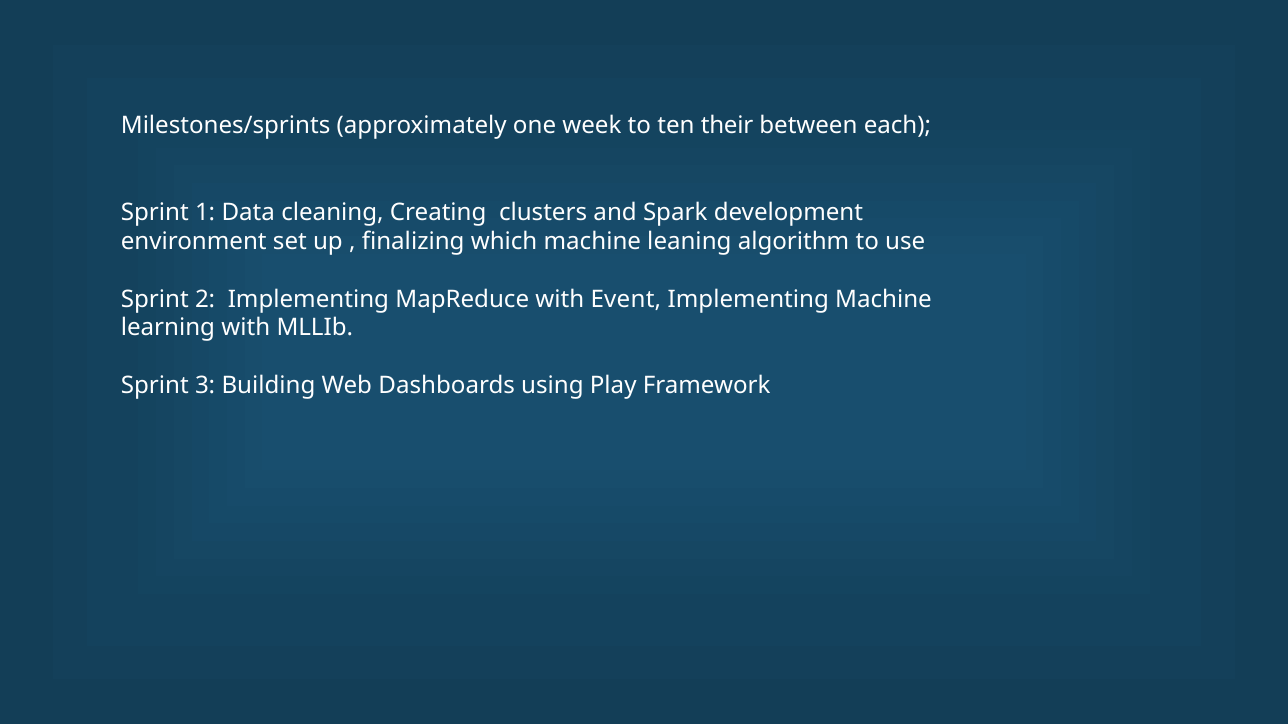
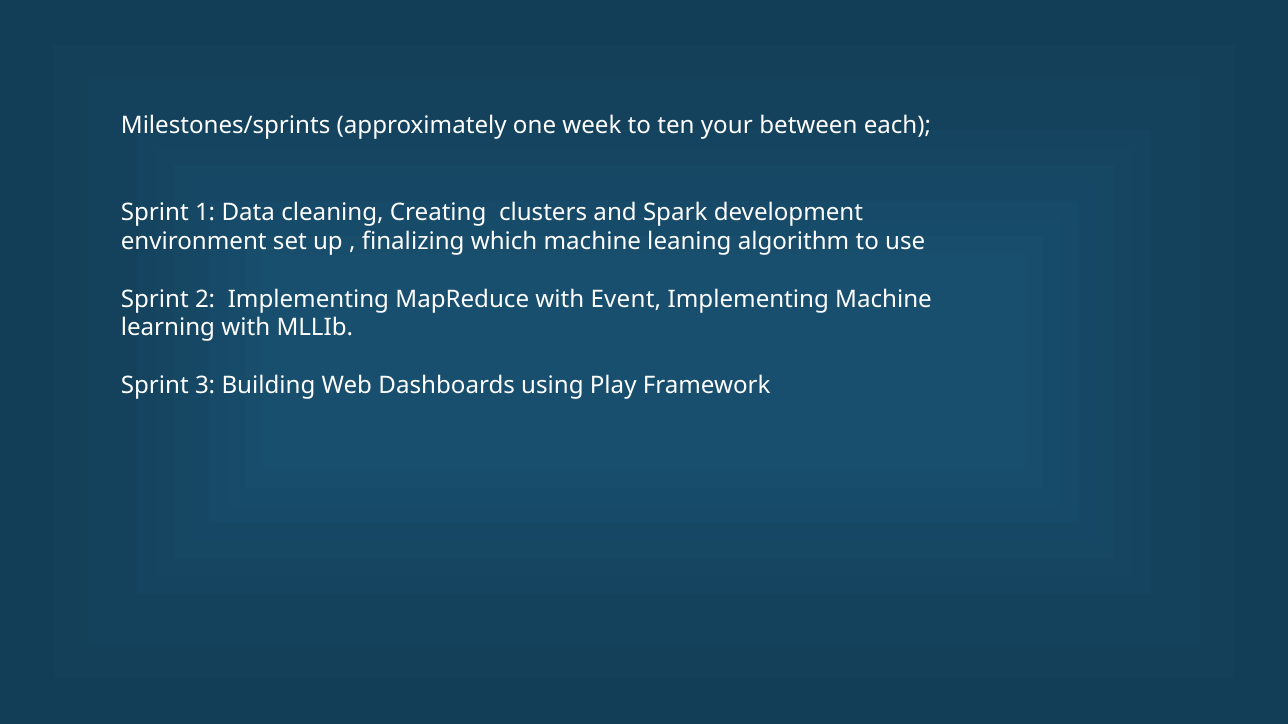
their: their -> your
